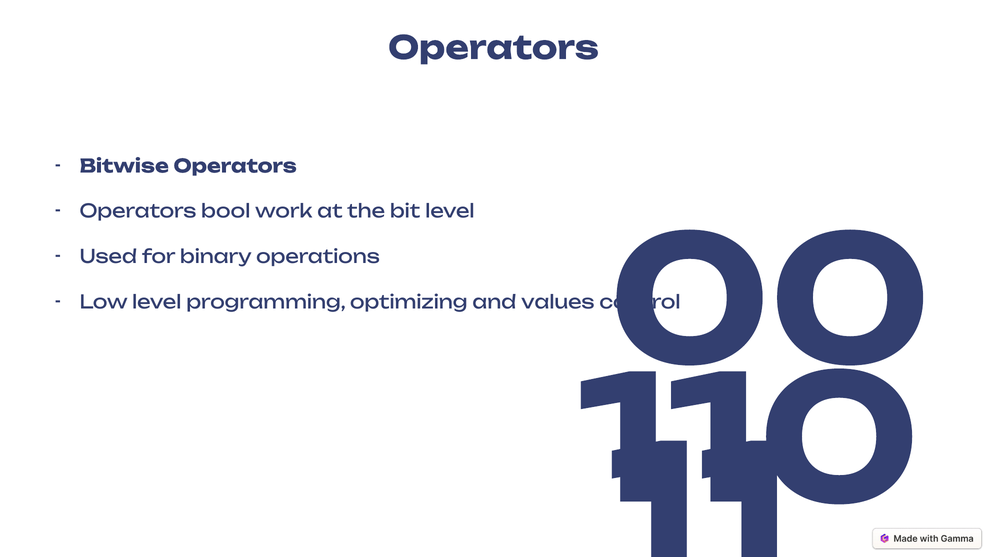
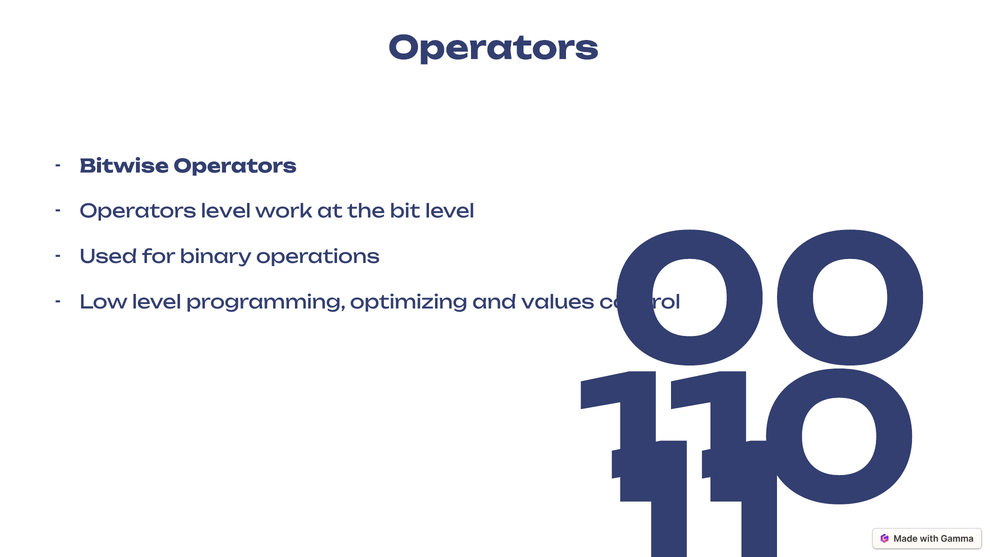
Operators bool: bool -> level
